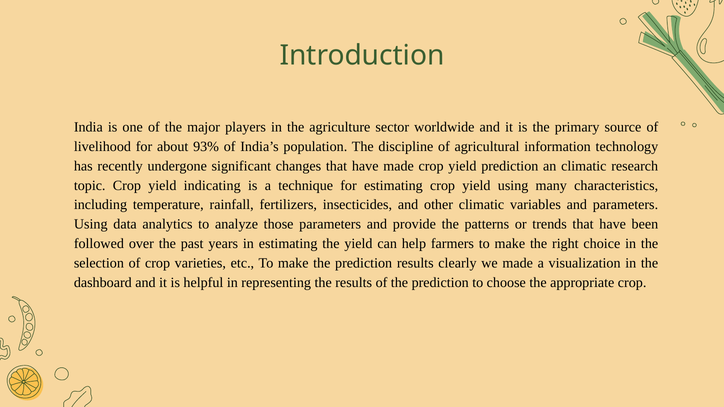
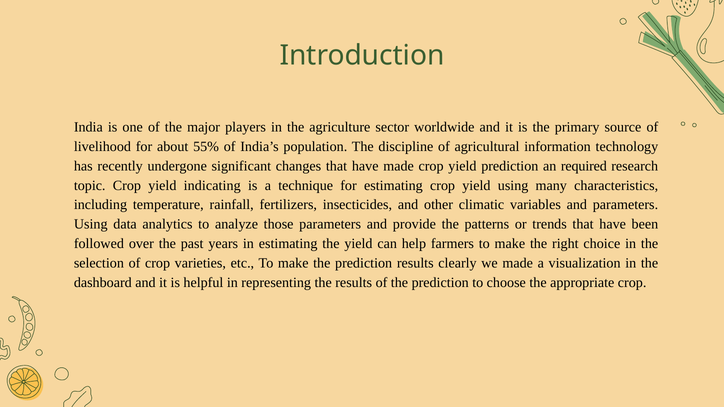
93%: 93% -> 55%
an climatic: climatic -> required
